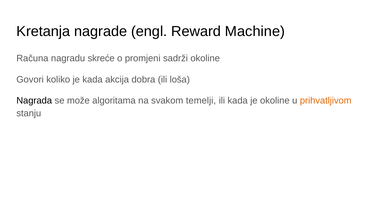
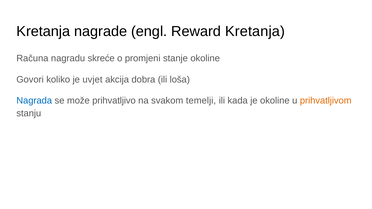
Reward Machine: Machine -> Kretanja
sadrži: sadrži -> stanje
je kada: kada -> uvjet
Nagrada colour: black -> blue
algoritama: algoritama -> prihvatljivo
